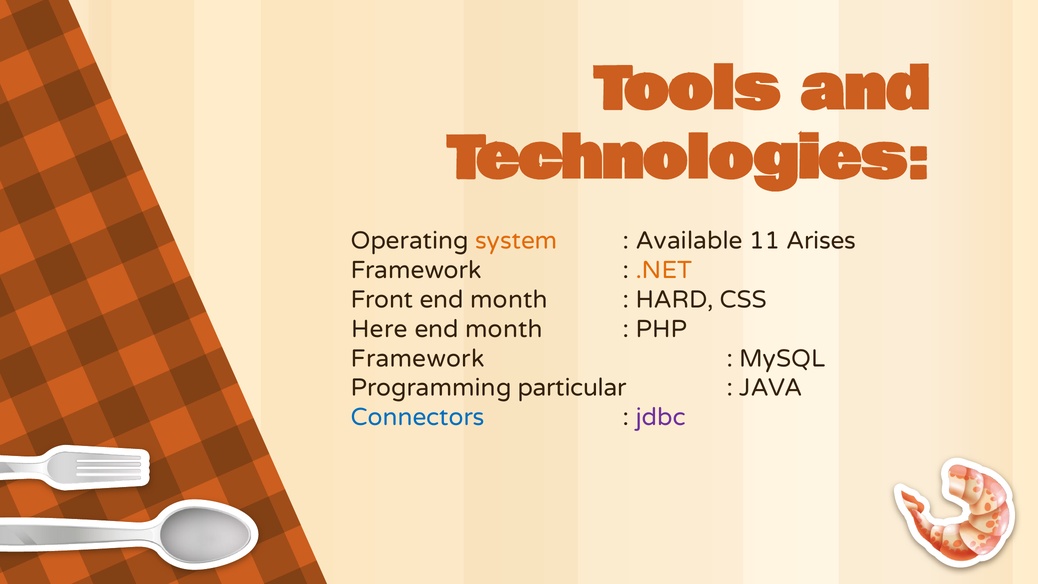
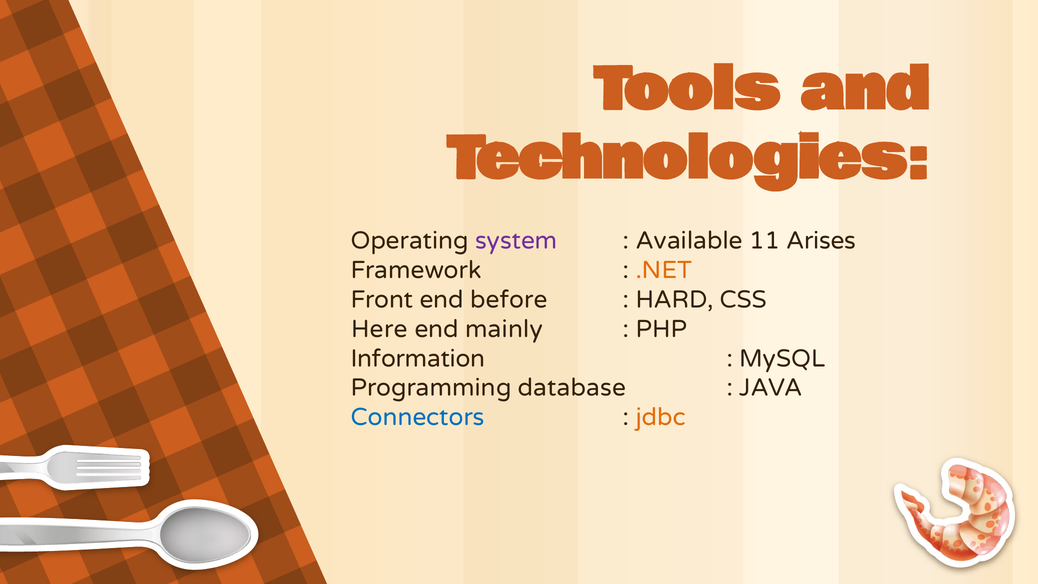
system colour: orange -> purple
Front end month: month -> before
month at (504, 329): month -> mainly
Framework at (418, 358): Framework -> Information
particular: particular -> database
jdbc colour: purple -> orange
